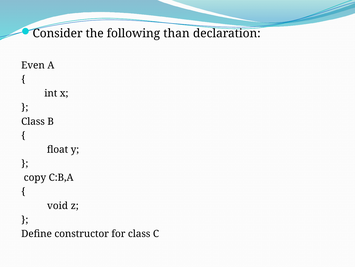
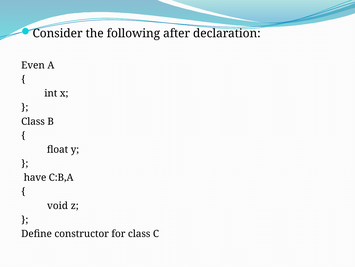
than: than -> after
copy: copy -> have
